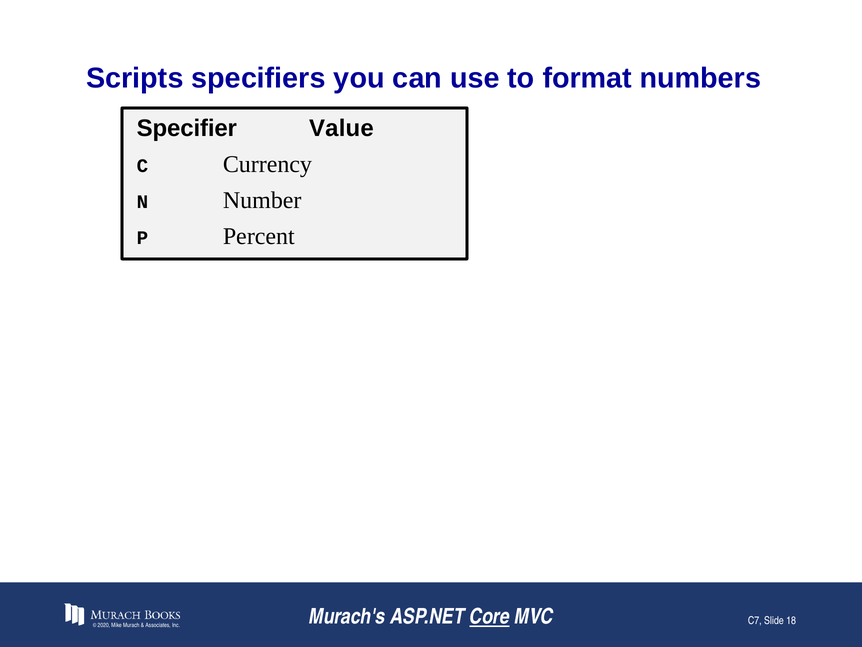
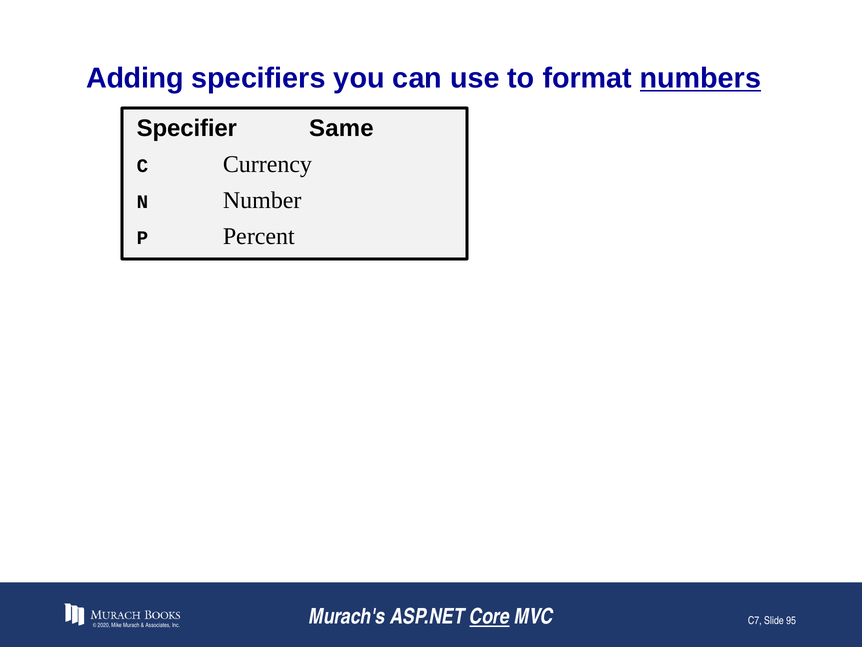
Scripts: Scripts -> Adding
numbers underline: none -> present
Value: Value -> Same
18: 18 -> 95
